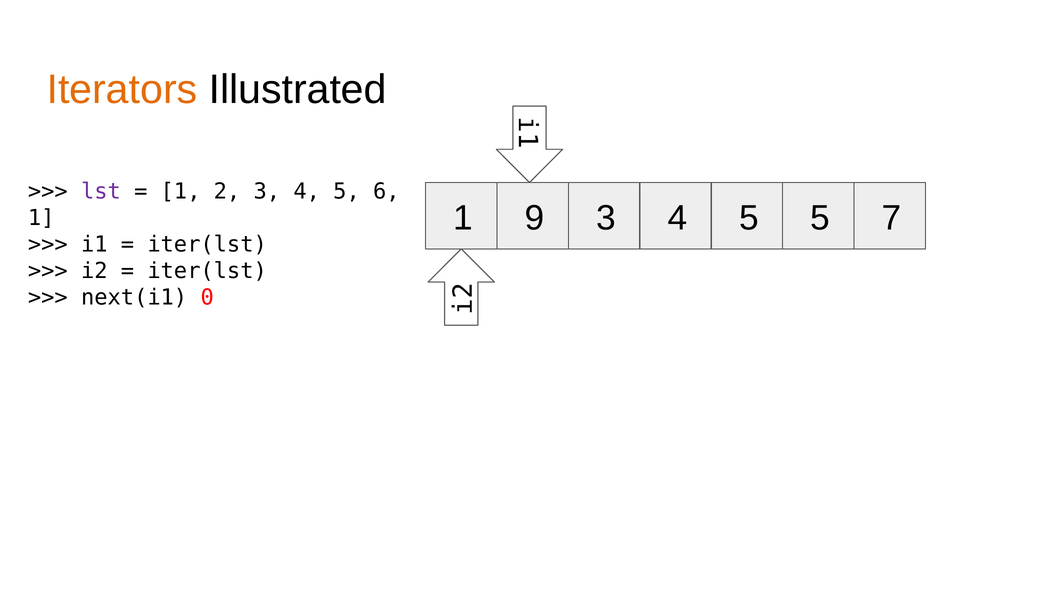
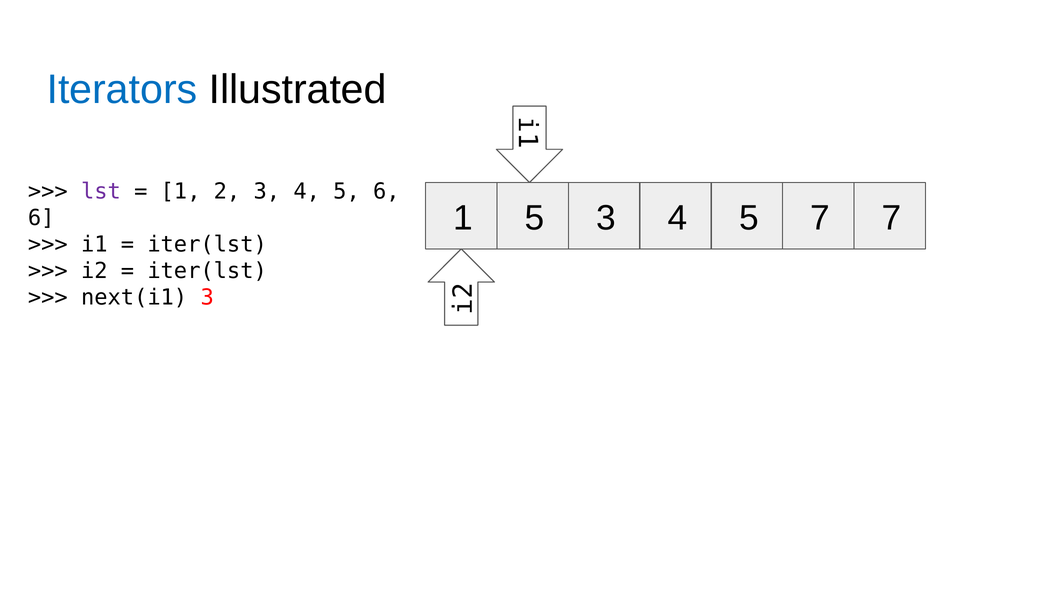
Iterators colour: orange -> blue
1 9: 9 -> 5
5 5: 5 -> 7
1 at (41, 218): 1 -> 6
next(i1 0: 0 -> 3
